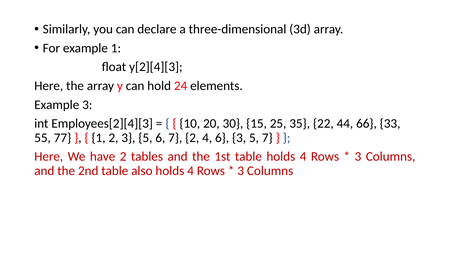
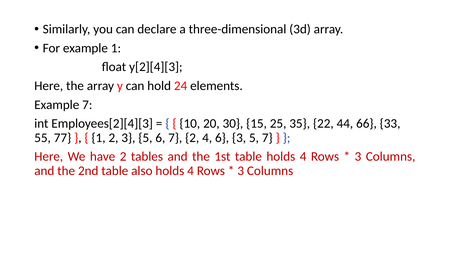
Example 3: 3 -> 7
